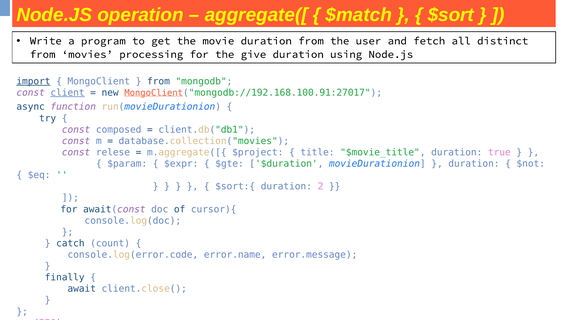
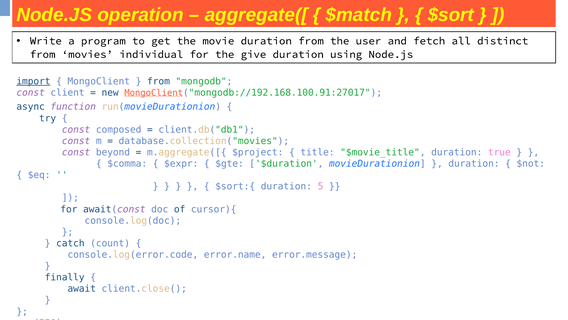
processing: processing -> individual
client underline: present -> none
relese: relese -> beyond
$param: $param -> $comma
2: 2 -> 5
